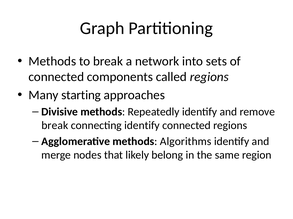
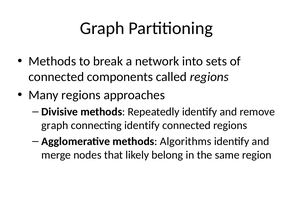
Many starting: starting -> regions
break at (55, 126): break -> graph
